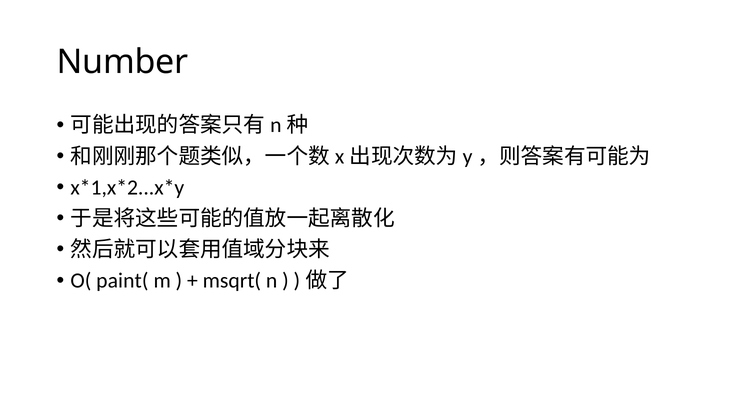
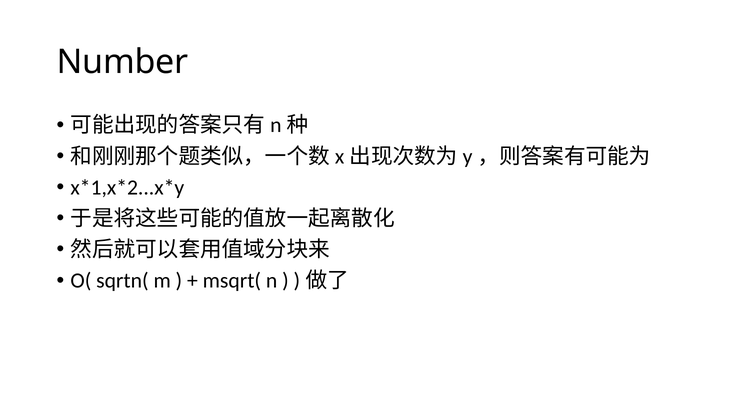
paint(: paint( -> sqrtn(
